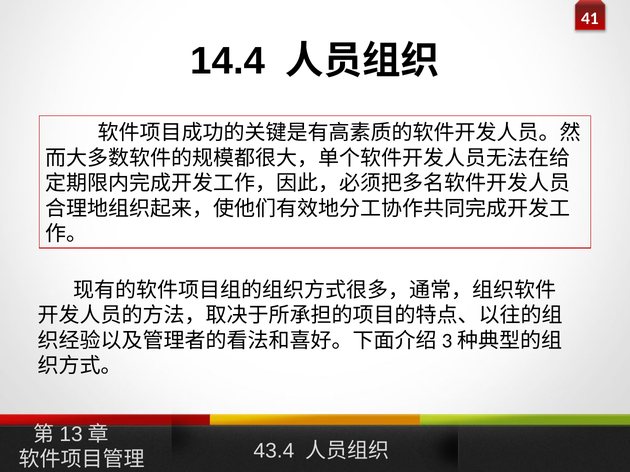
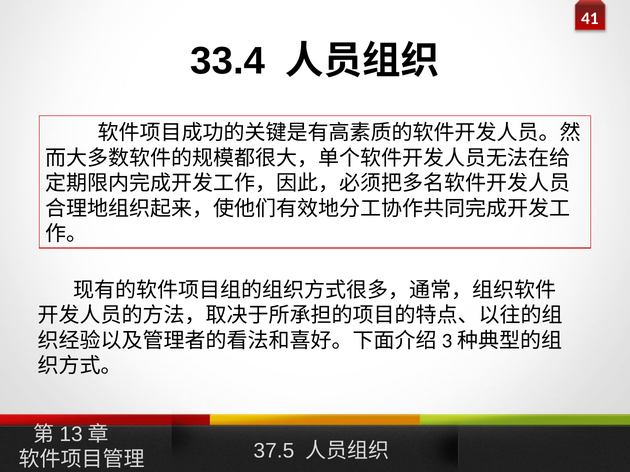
14.4: 14.4 -> 33.4
43.4: 43.4 -> 37.5
